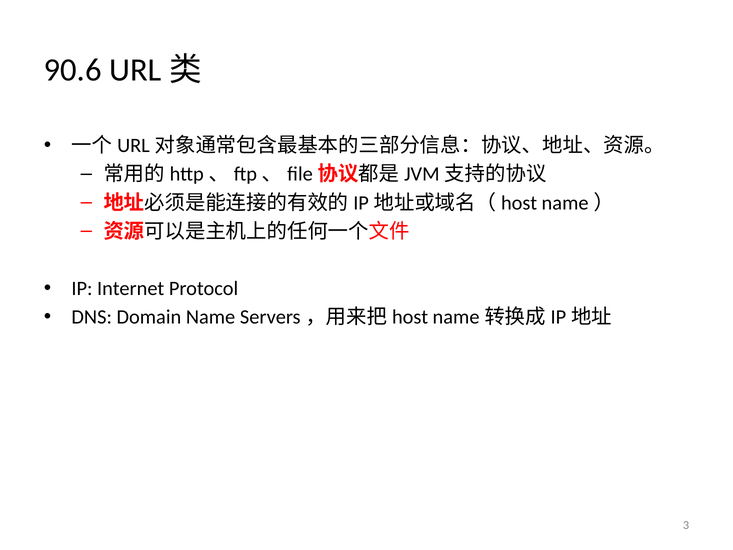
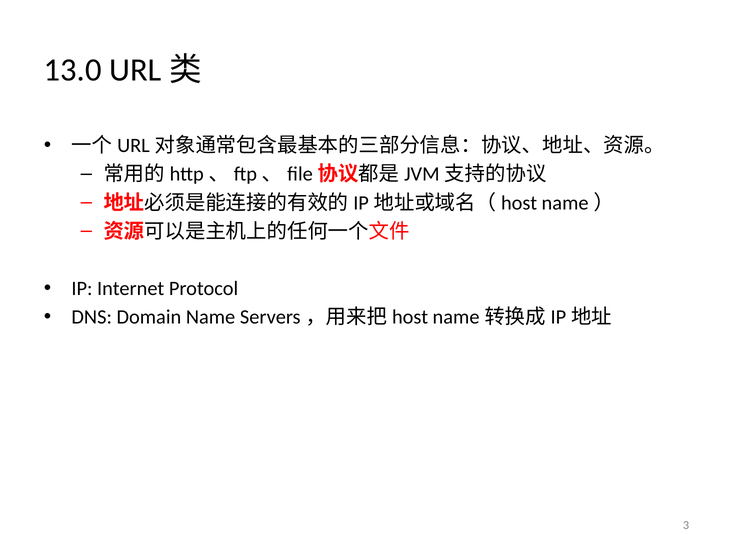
90.6: 90.6 -> 13.0
